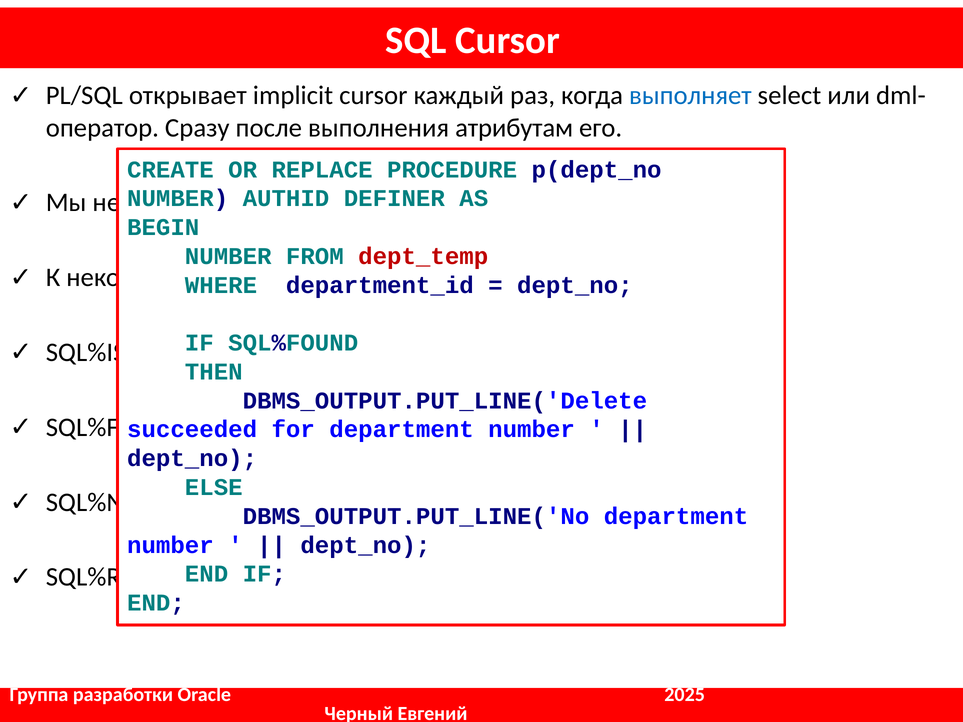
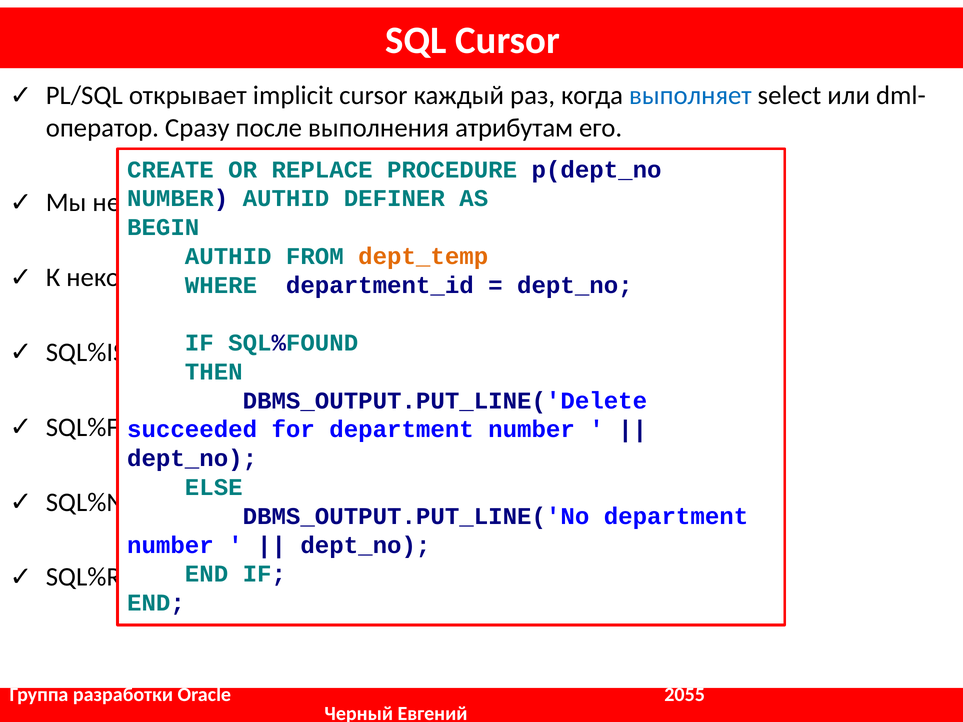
NUMBER at (228, 256): NUMBER -> AUTHID
dept_temp colour: red -> orange
2025: 2025 -> 2055
